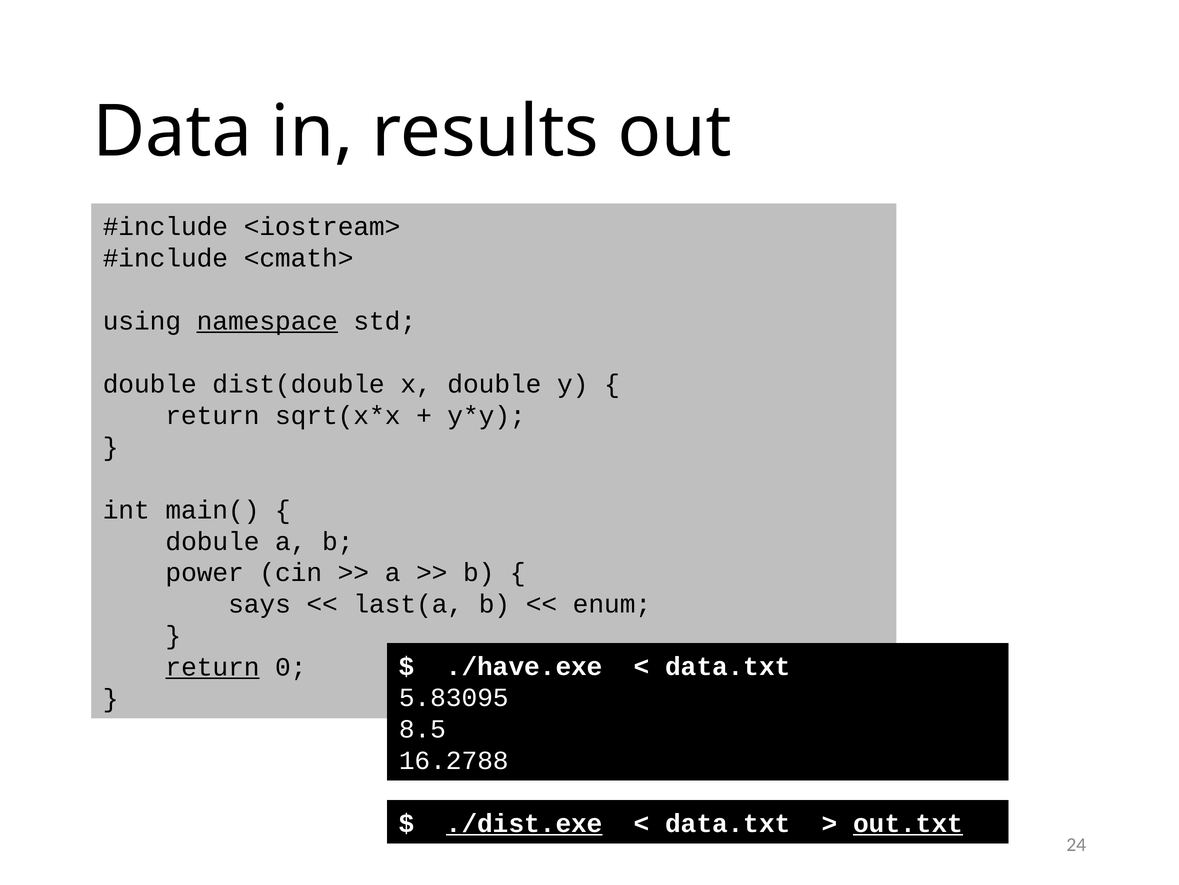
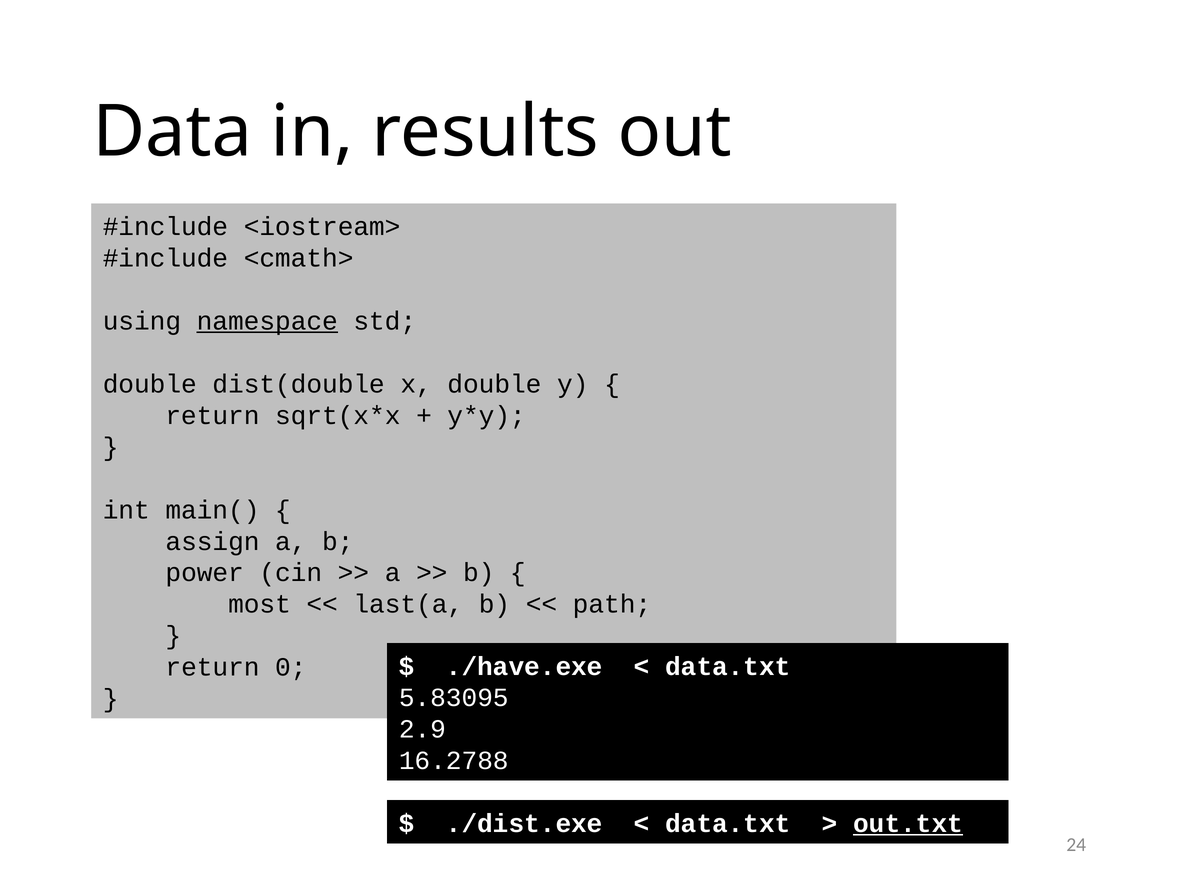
dobule: dobule -> assign
says: says -> most
enum: enum -> path
return at (213, 667) underline: present -> none
8.5: 8.5 -> 2.9
./dist.exe underline: present -> none
